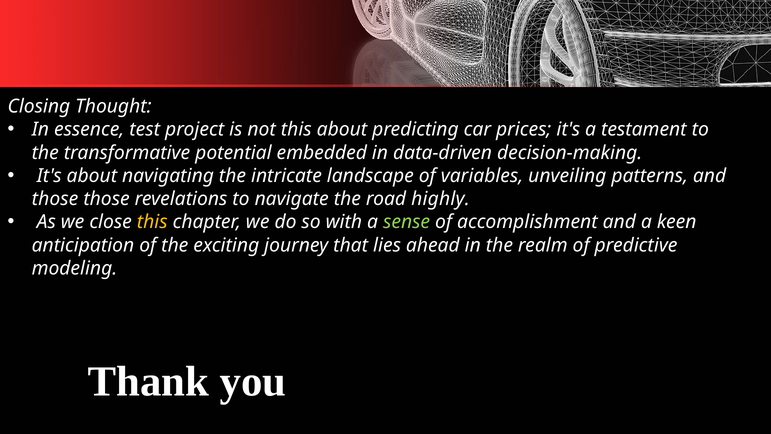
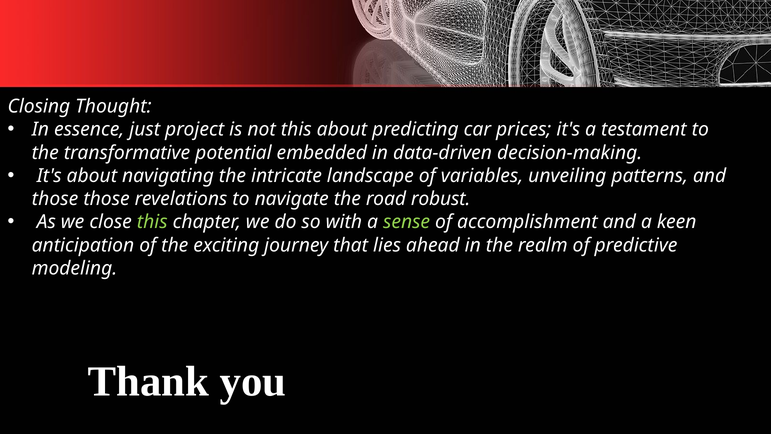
test: test -> just
highly: highly -> robust
this at (152, 222) colour: yellow -> light green
